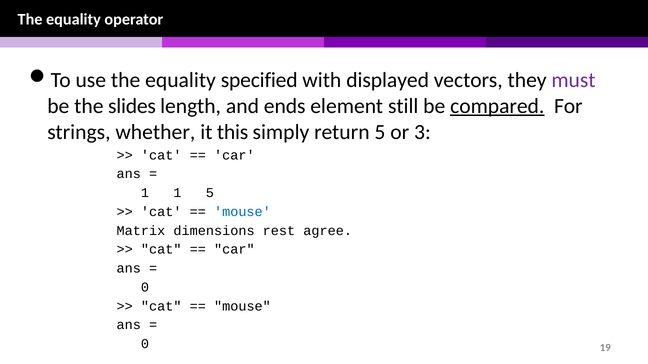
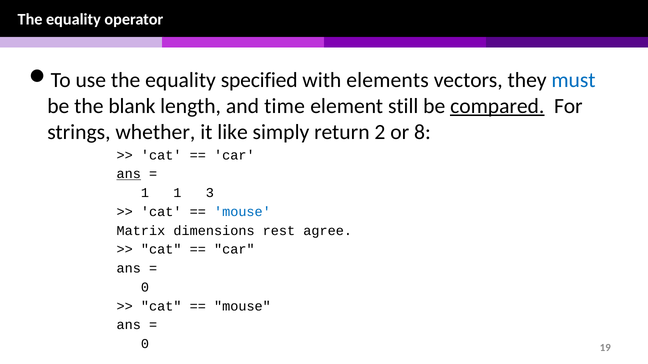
displayed: displayed -> elements
must colour: purple -> blue
slides: slides -> blank
ends: ends -> time
this: this -> like
return 5: 5 -> 2
3: 3 -> 8
ans at (129, 174) underline: none -> present
1 5: 5 -> 3
